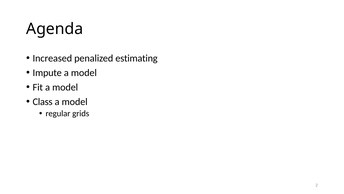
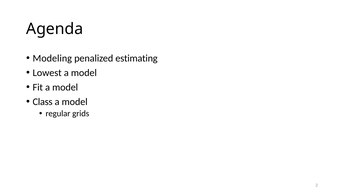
Increased: Increased -> Modeling
Impute: Impute -> Lowest
